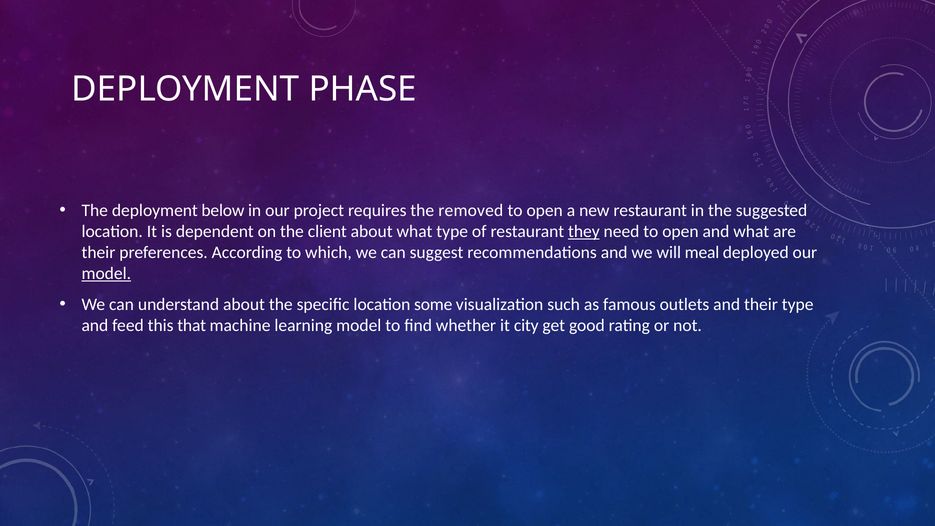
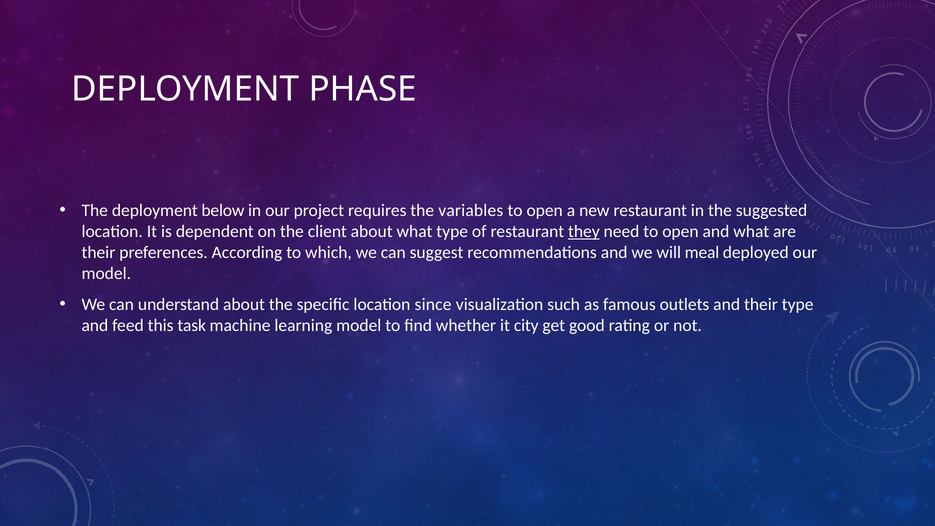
removed: removed -> variables
model at (106, 273) underline: present -> none
some: some -> since
that: that -> task
